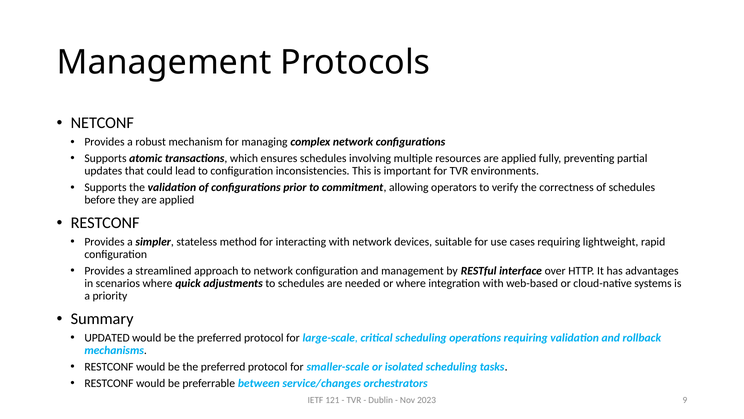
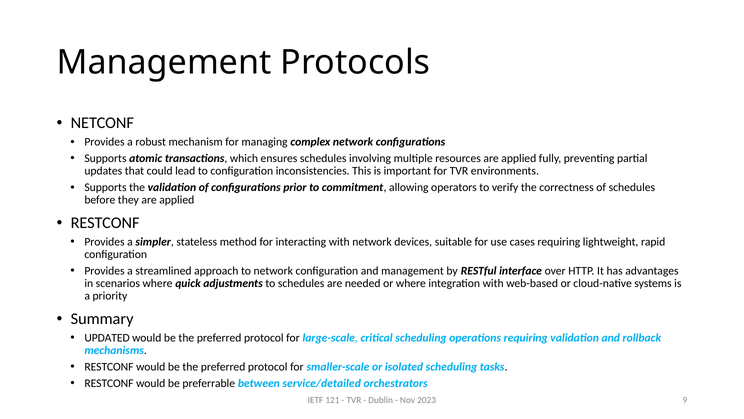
service/changes: service/changes -> service/detailed
